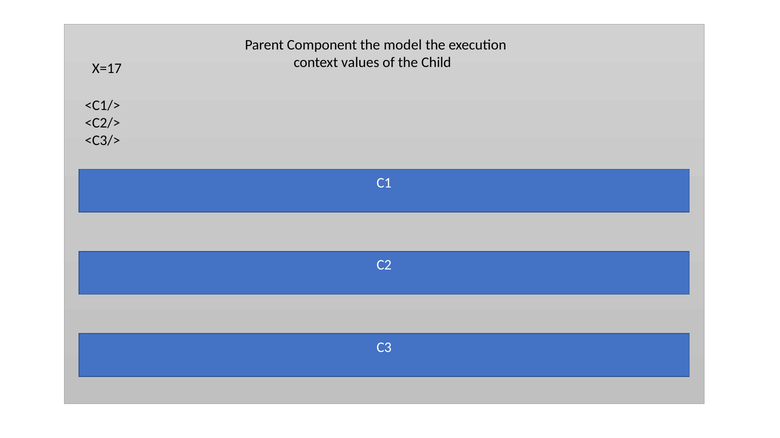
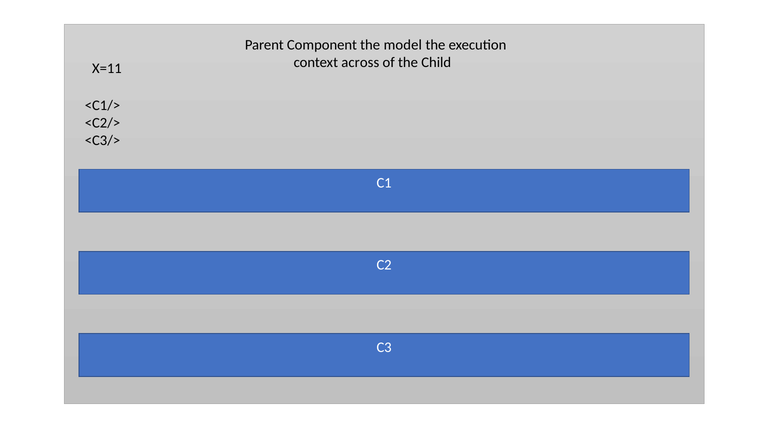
values: values -> across
X=17: X=17 -> X=11
